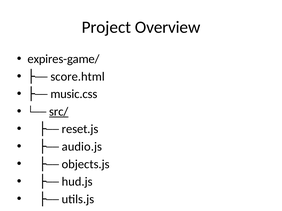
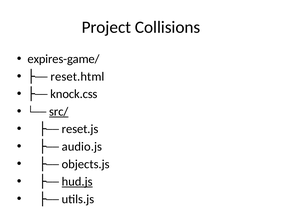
Overview: Overview -> Collisions
score.html: score.html -> reset.html
music.css: music.css -> knock.css
hud.js underline: none -> present
